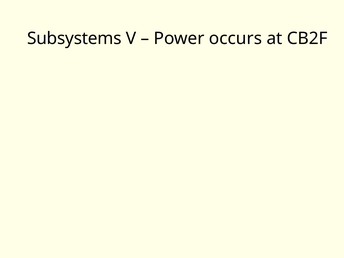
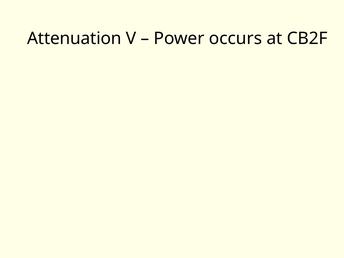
Subsystems: Subsystems -> Attenuation
